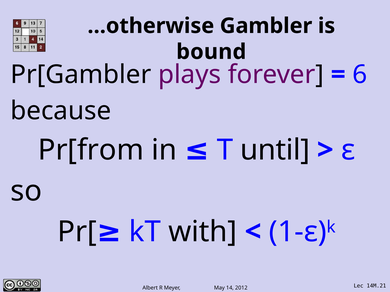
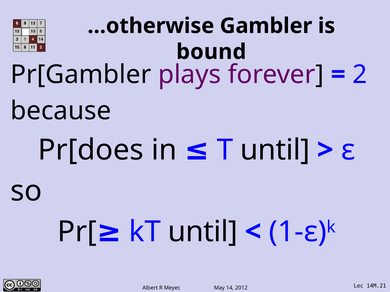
6: 6 -> 2
Pr[from: Pr[from -> Pr[does
kT with: with -> until
